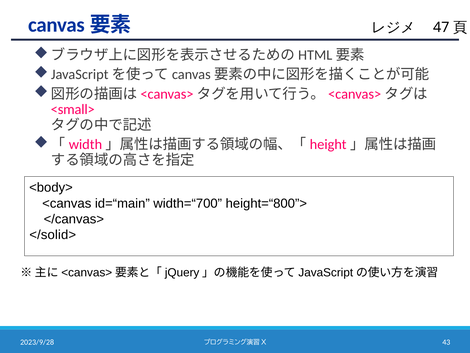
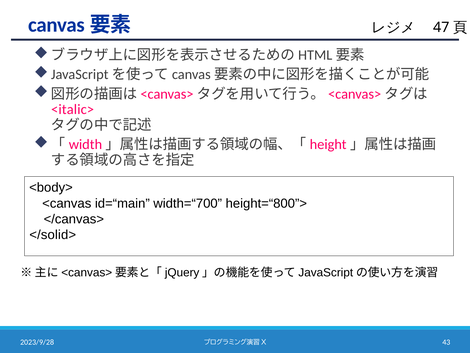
<small>: <small> -> <italic>
